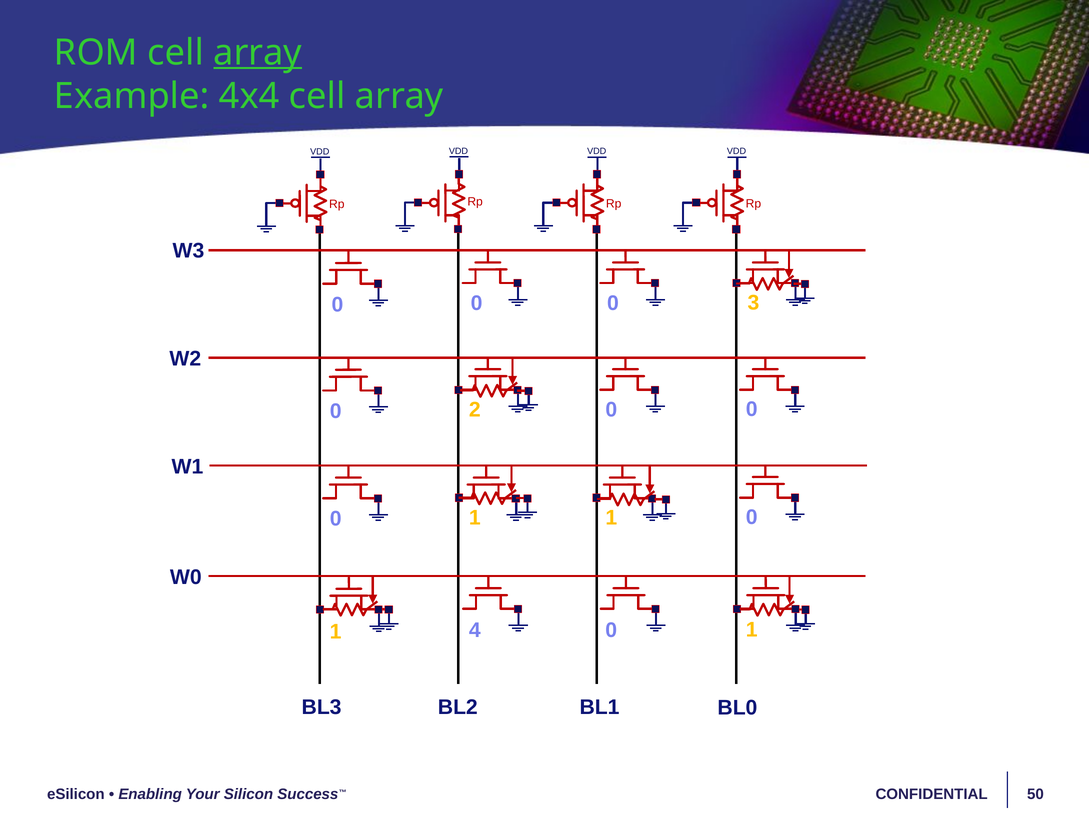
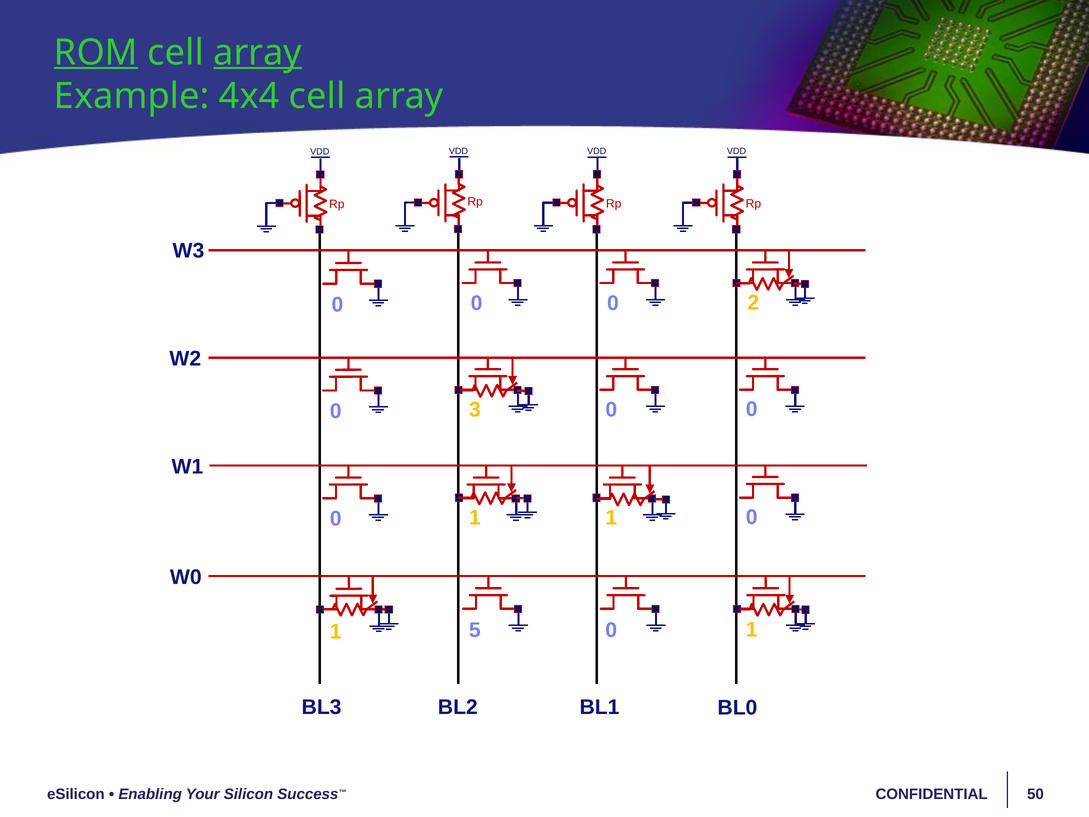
ROM underline: none -> present
3: 3 -> 2
2: 2 -> 3
4: 4 -> 5
